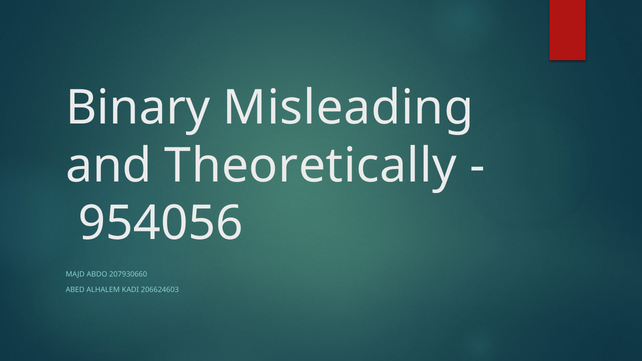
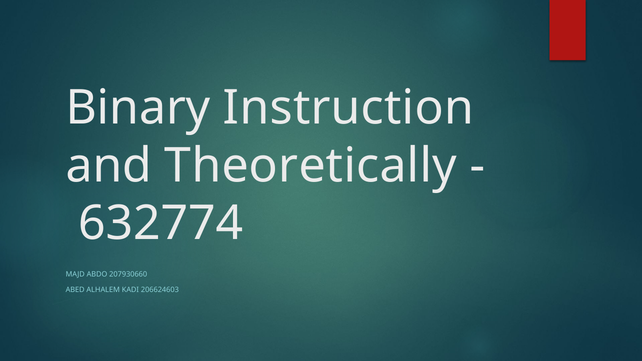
Misleading: Misleading -> Instruction
954056: 954056 -> 632774
